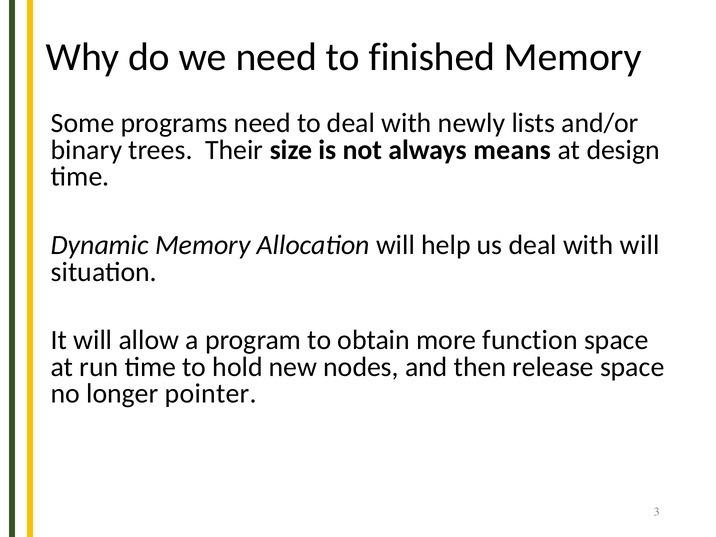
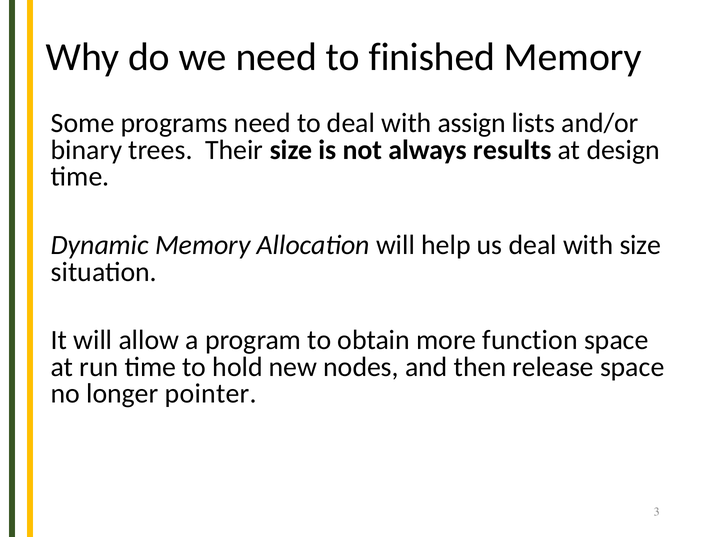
newly: newly -> assign
means: means -> results
with will: will -> size
